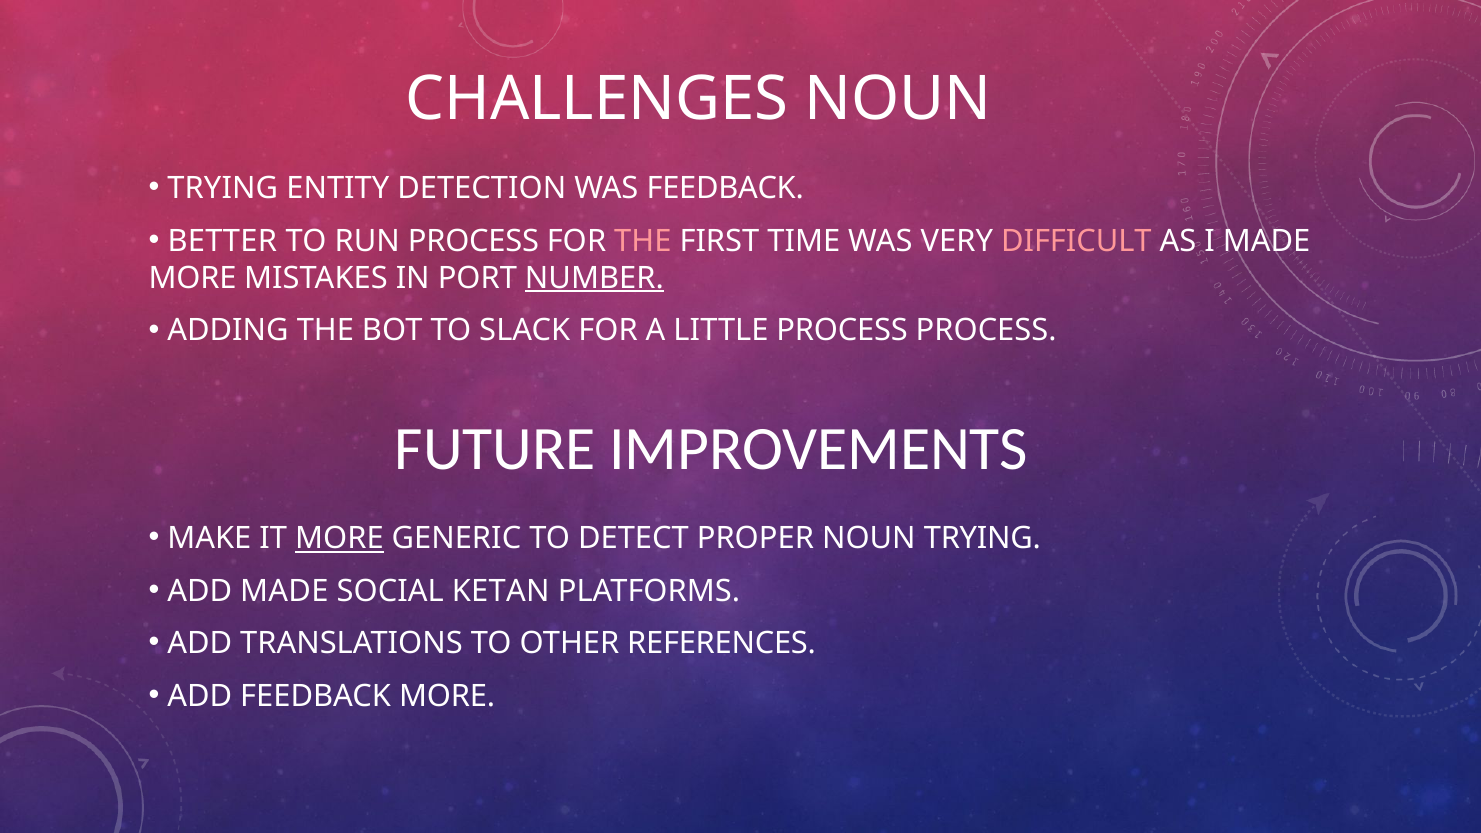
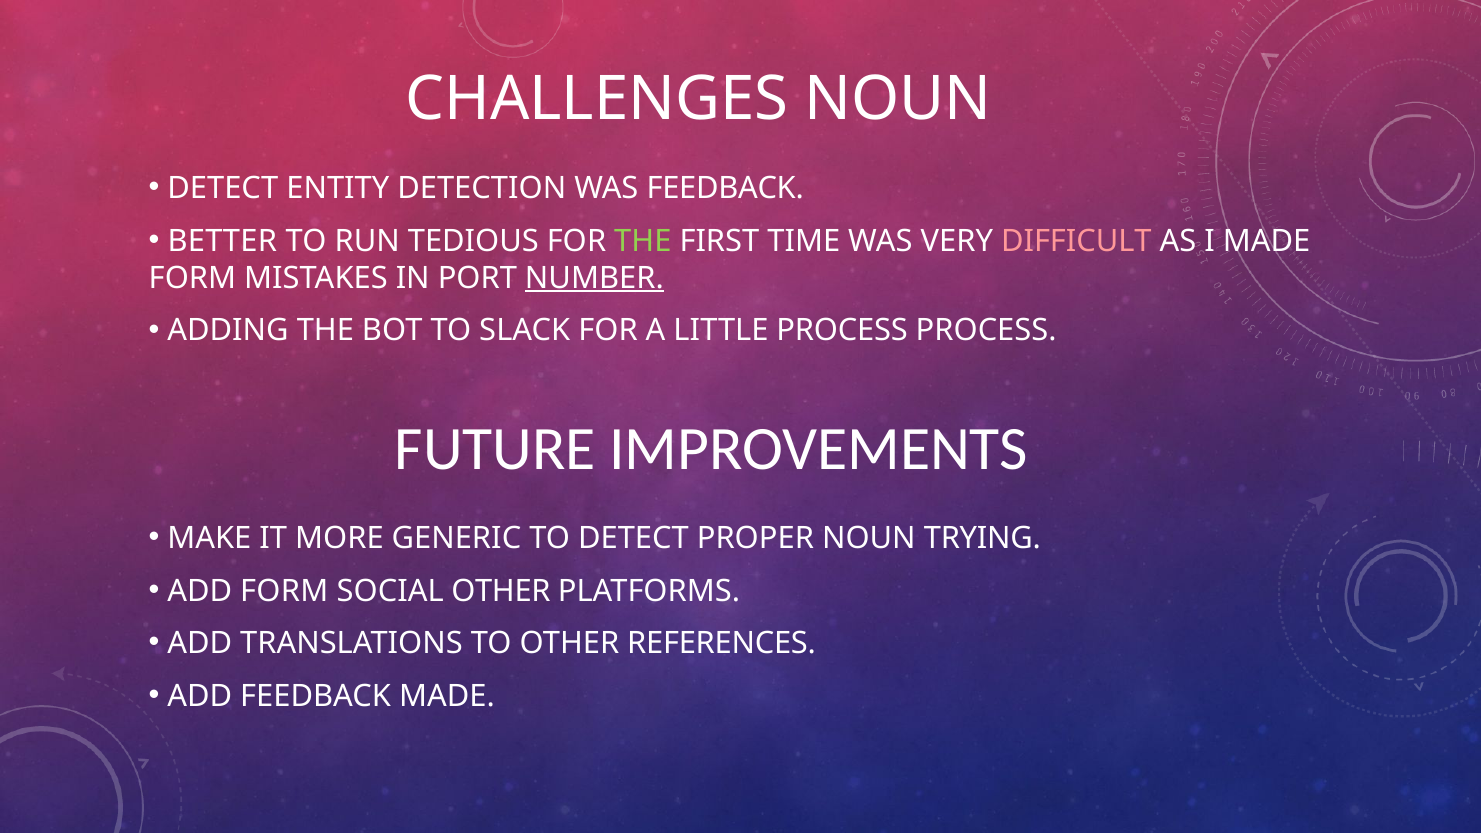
TRYING at (223, 189): TRYING -> DETECT
RUN PROCESS: PROCESS -> TEDIOUS
THE at (643, 241) colour: pink -> light green
MORE at (193, 278): MORE -> FORM
MORE at (339, 539) underline: present -> none
ADD MADE: MADE -> FORM
SOCIAL KETAN: KETAN -> OTHER
FEEDBACK MORE: MORE -> MADE
